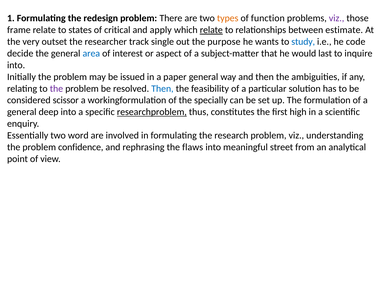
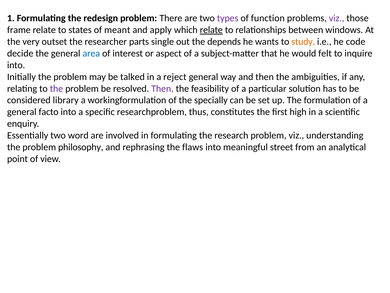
types colour: orange -> purple
critical: critical -> meant
estimate: estimate -> windows
track: track -> parts
purpose: purpose -> depends
study colour: blue -> orange
last: last -> felt
issued: issued -> talked
paper: paper -> reject
Then at (162, 88) colour: blue -> purple
scissor: scissor -> library
deep: deep -> facto
researchproblem underline: present -> none
confidence: confidence -> philosophy
